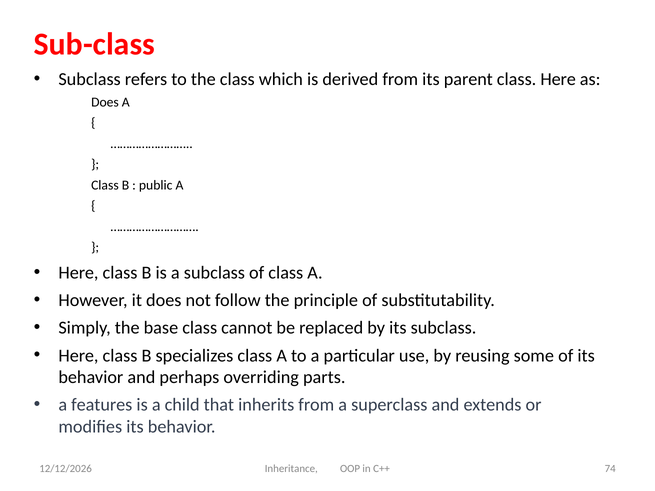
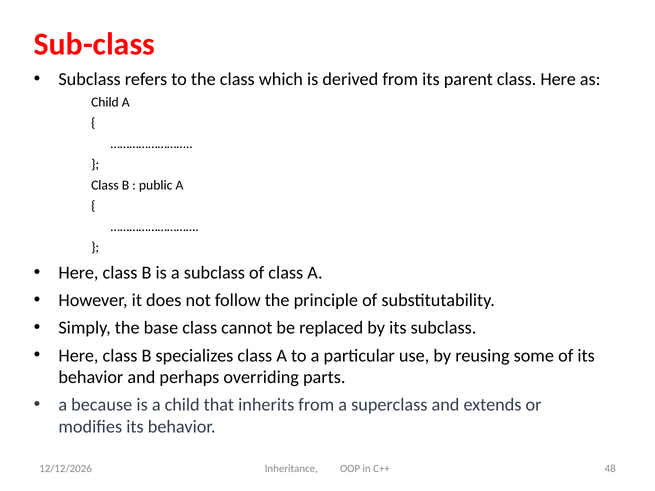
Does at (105, 102): Does -> Child
features: features -> because
74: 74 -> 48
